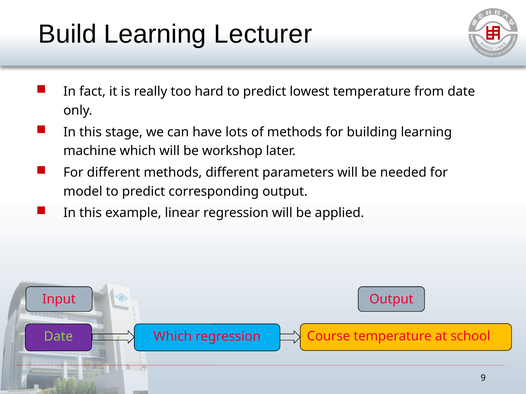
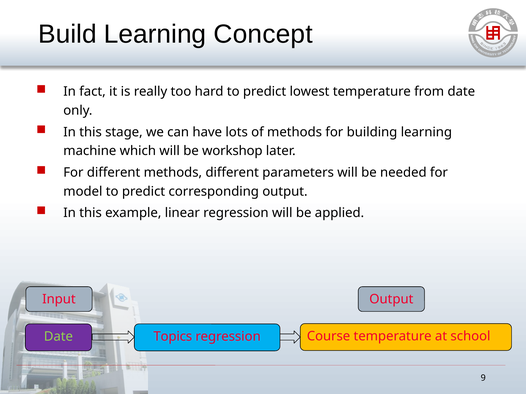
Lecturer: Lecturer -> Concept
Which at (173, 337): Which -> Topics
